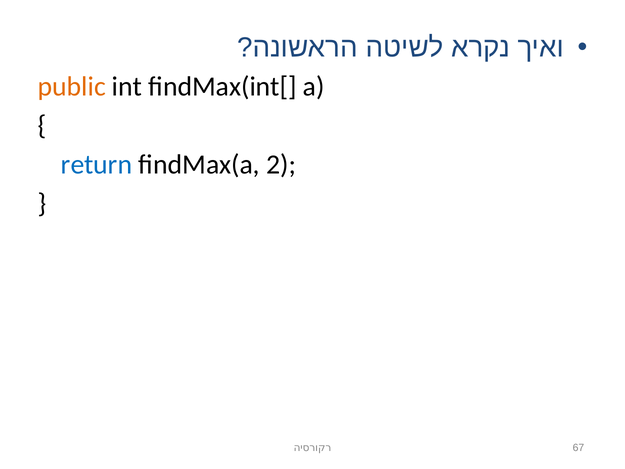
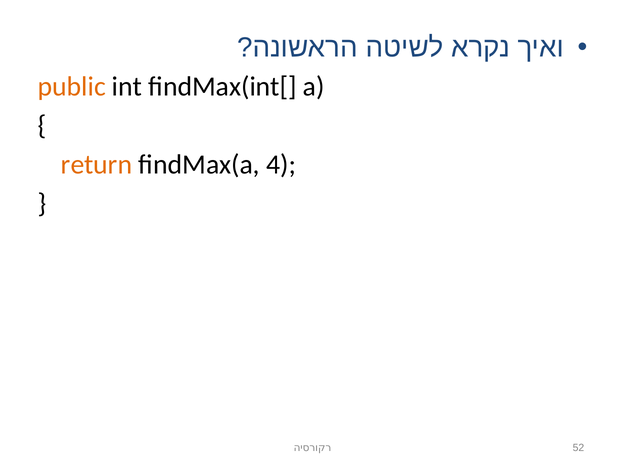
return colour: blue -> orange
2: 2 -> 4
67: 67 -> 52
